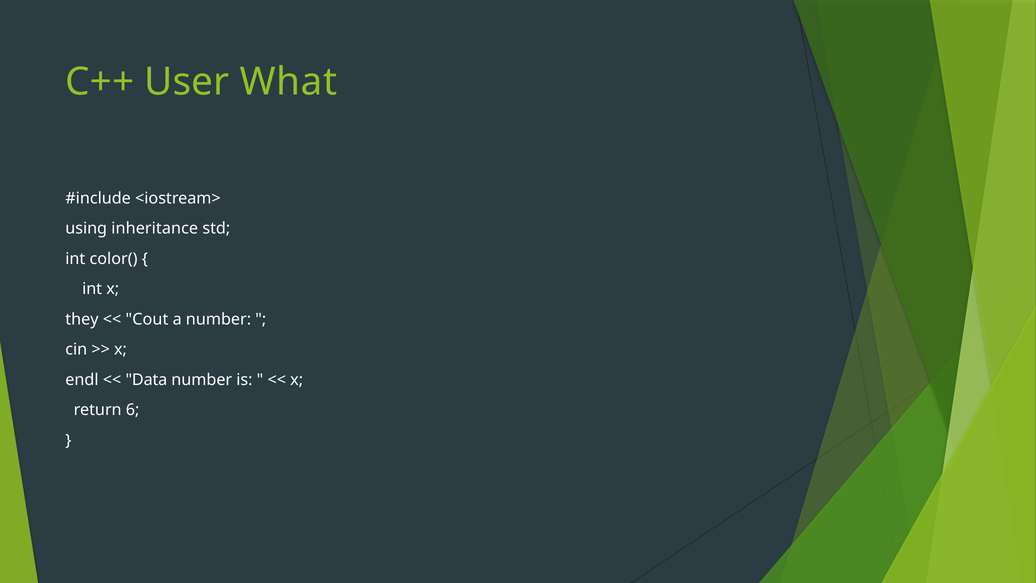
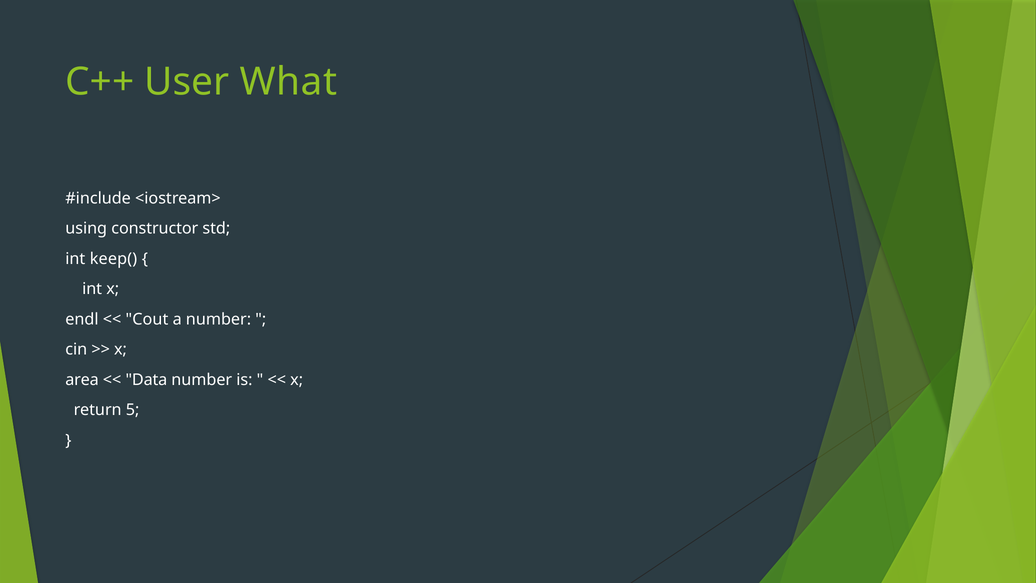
inheritance: inheritance -> constructor
color(: color( -> keep(
they: they -> endl
endl: endl -> area
6: 6 -> 5
